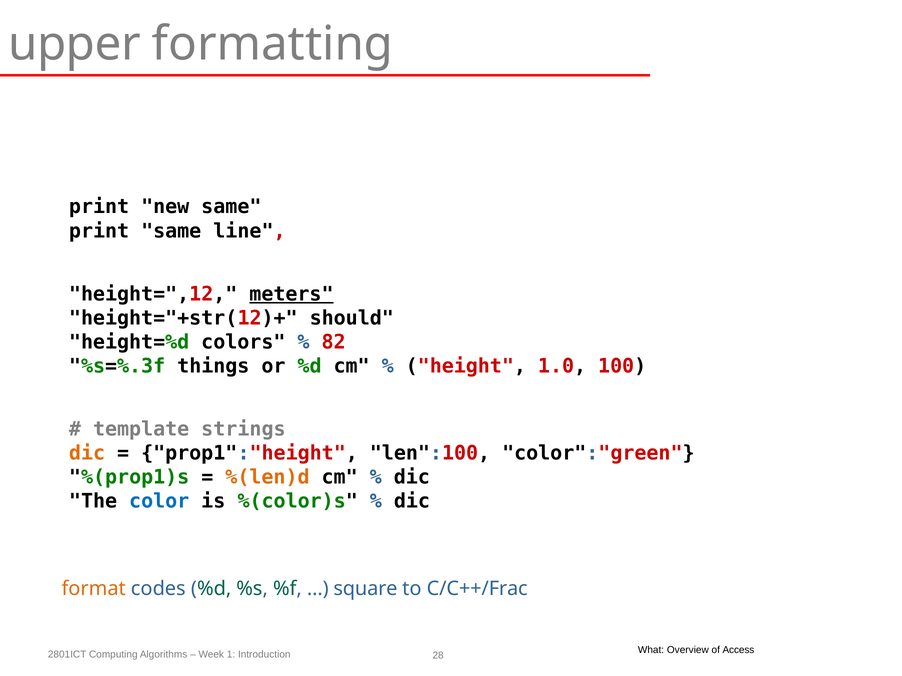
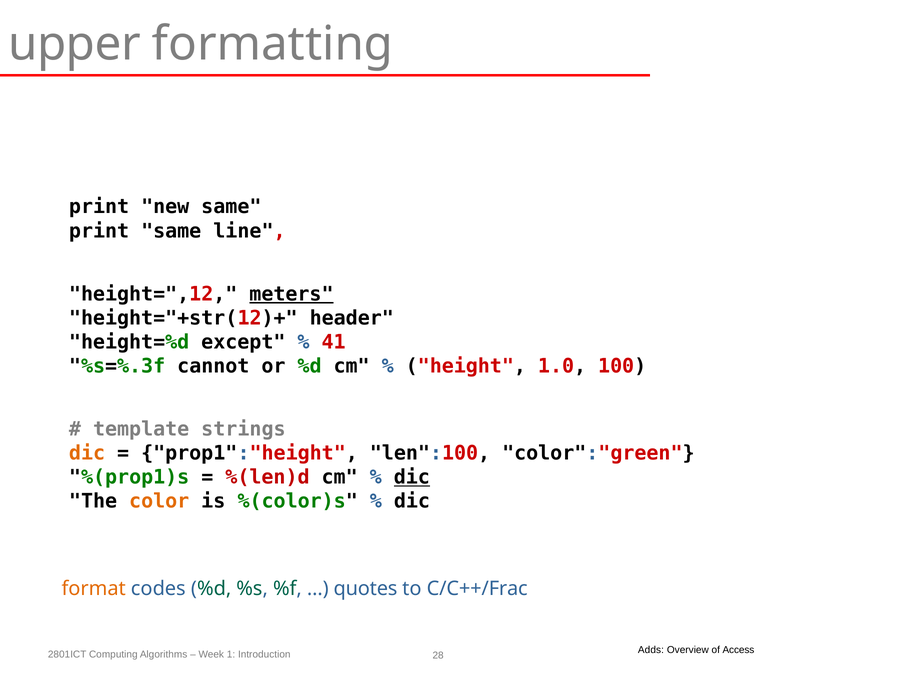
should: should -> header
colors: colors -> except
82: 82 -> 41
things: things -> cannot
%(len)d colour: orange -> red
dic at (412, 478) underline: none -> present
color colour: blue -> orange
square: square -> quotes
What: What -> Adds
